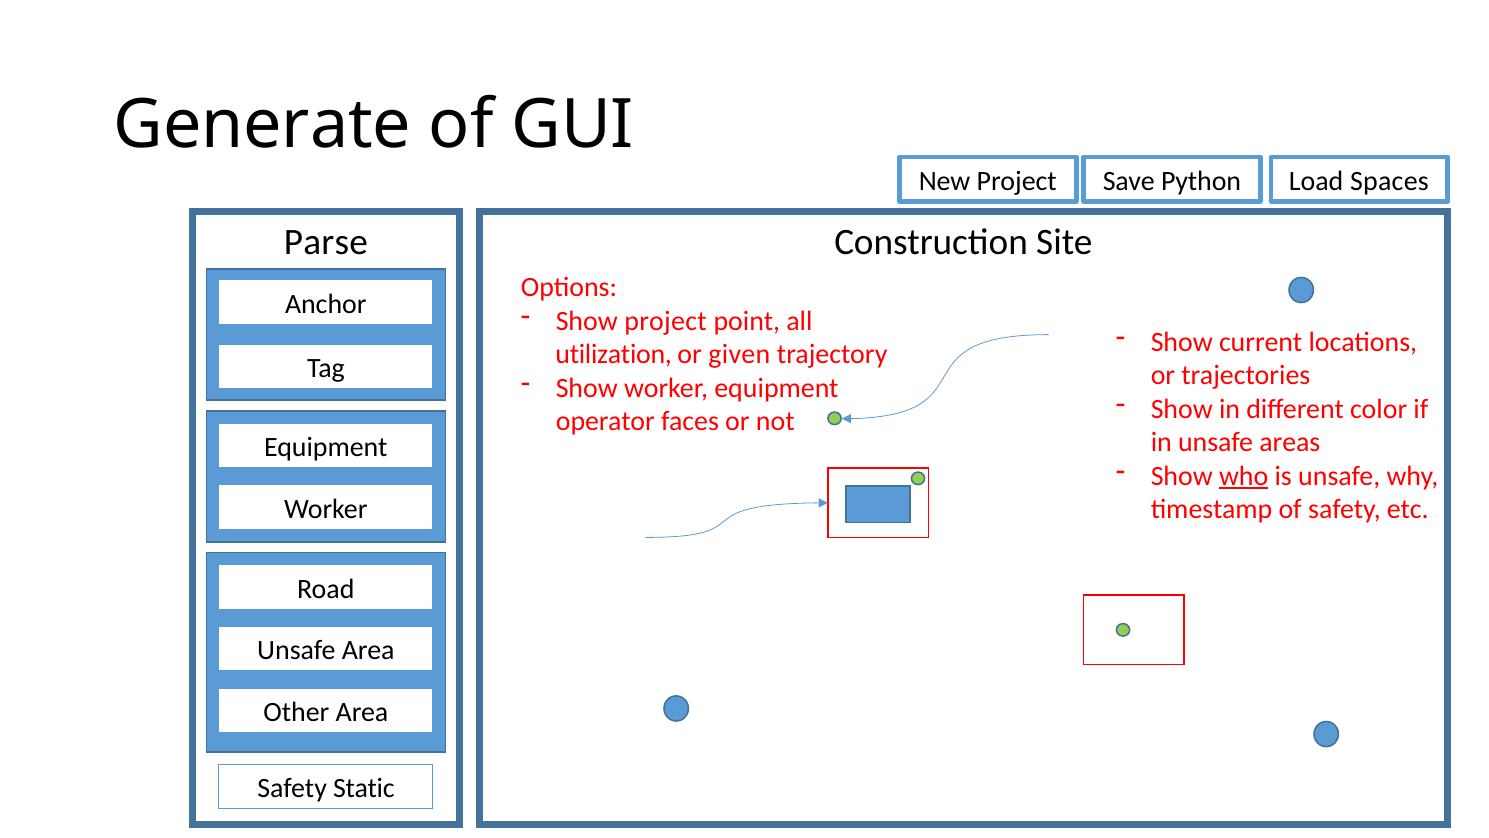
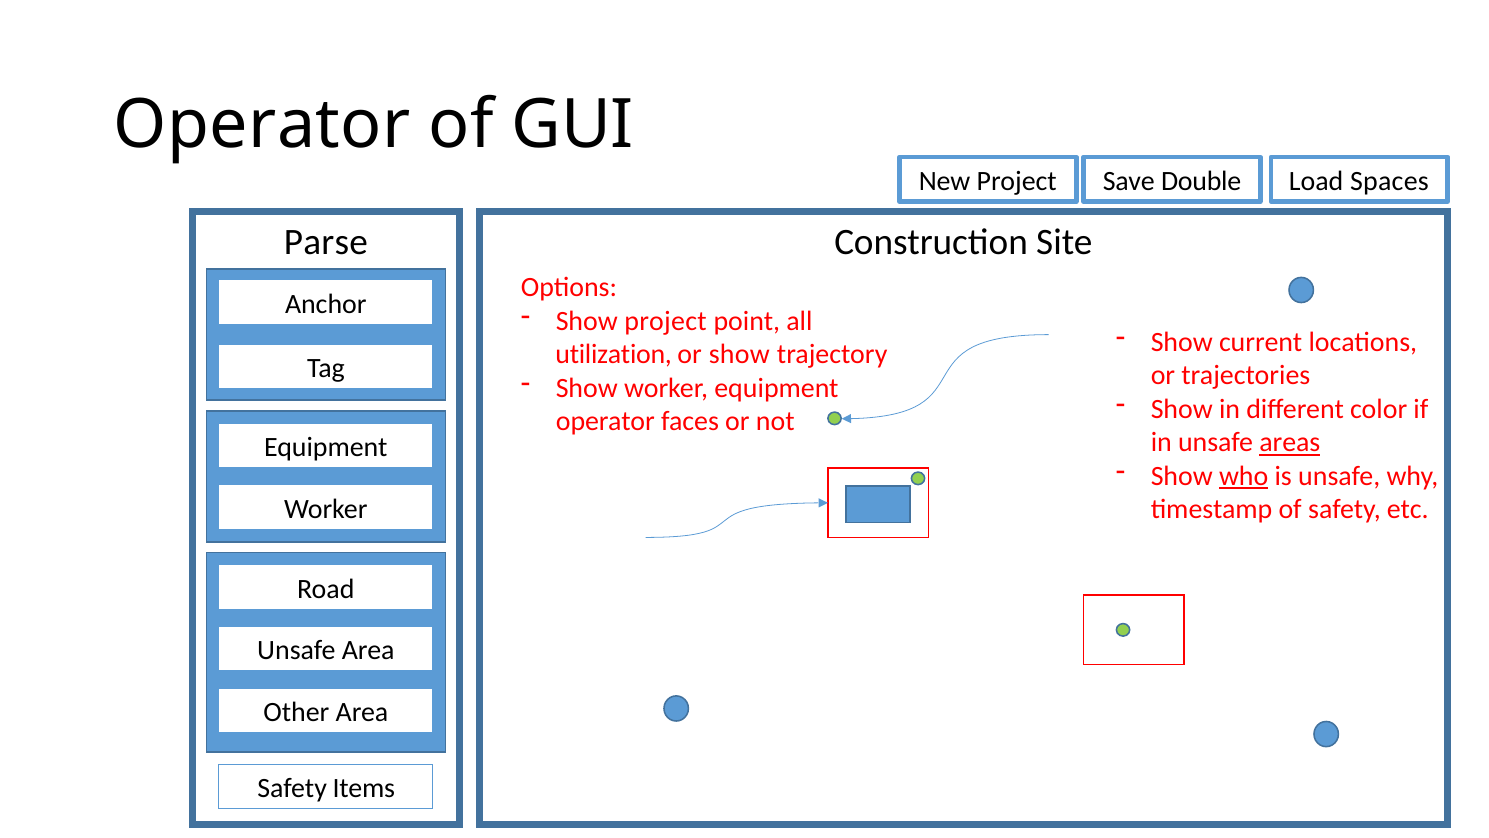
Generate at (262, 125): Generate -> Operator
Python: Python -> Double
or given: given -> show
areas underline: none -> present
Static: Static -> Items
